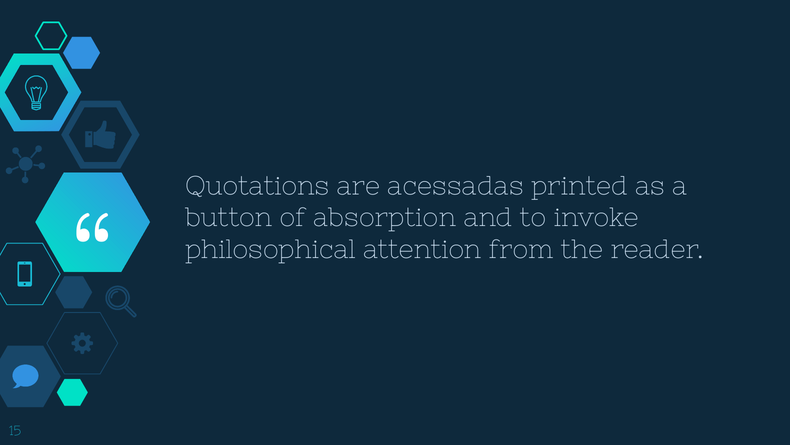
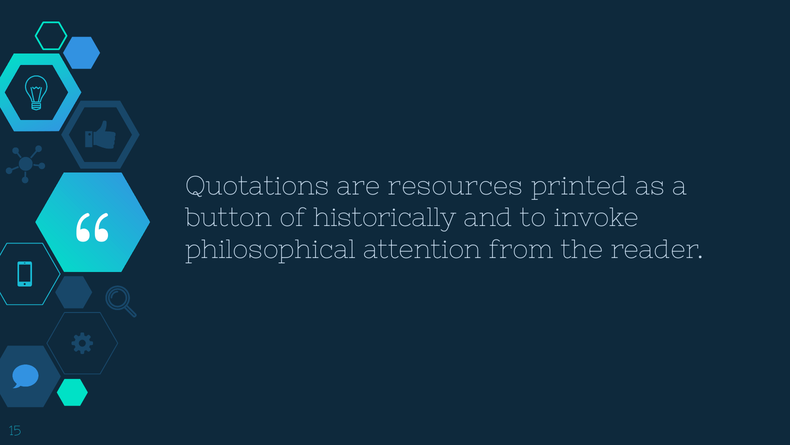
acessadas: acessadas -> resources
absorption: absorption -> historically
